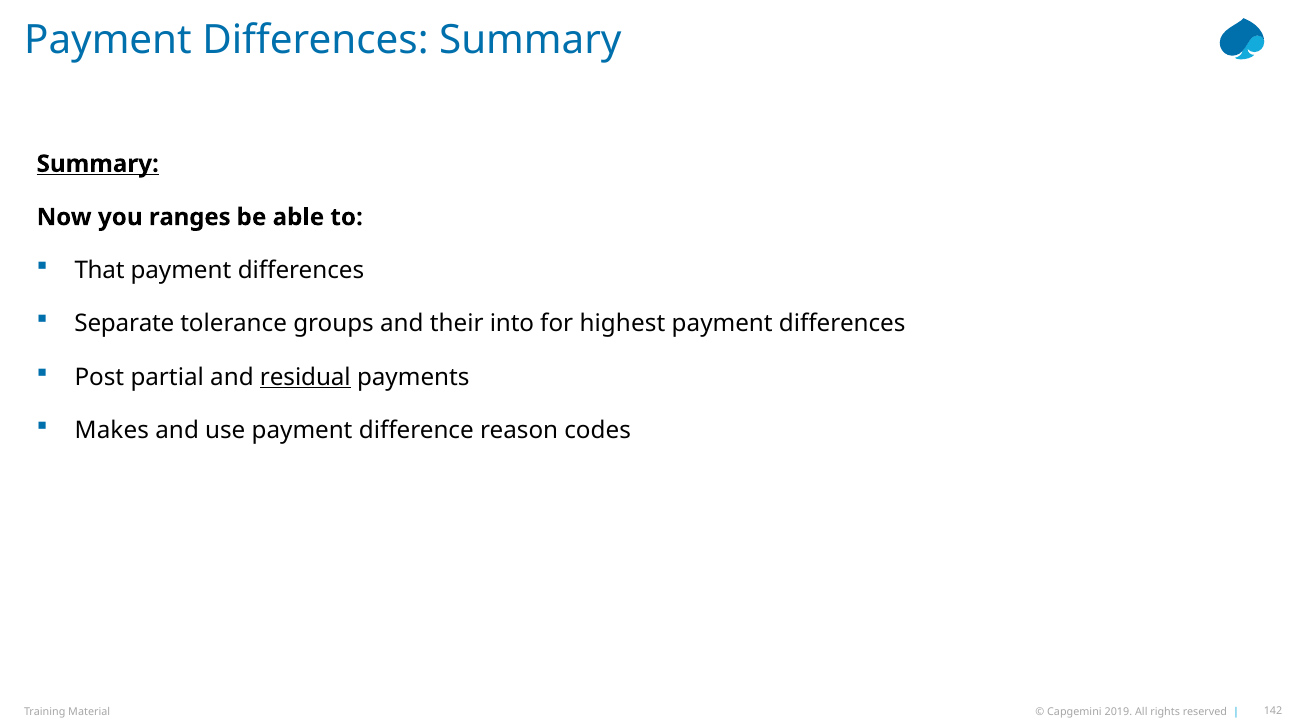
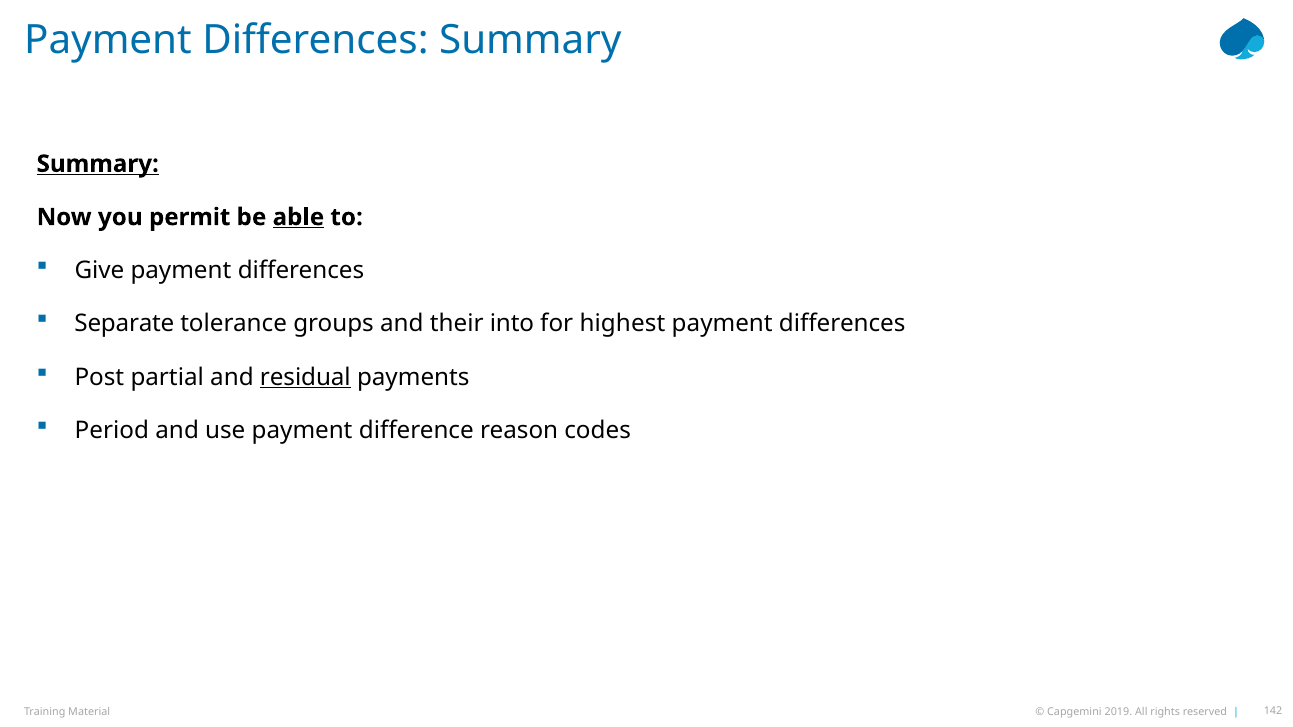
ranges: ranges -> permit
able underline: none -> present
That: That -> Give
Makes: Makes -> Period
